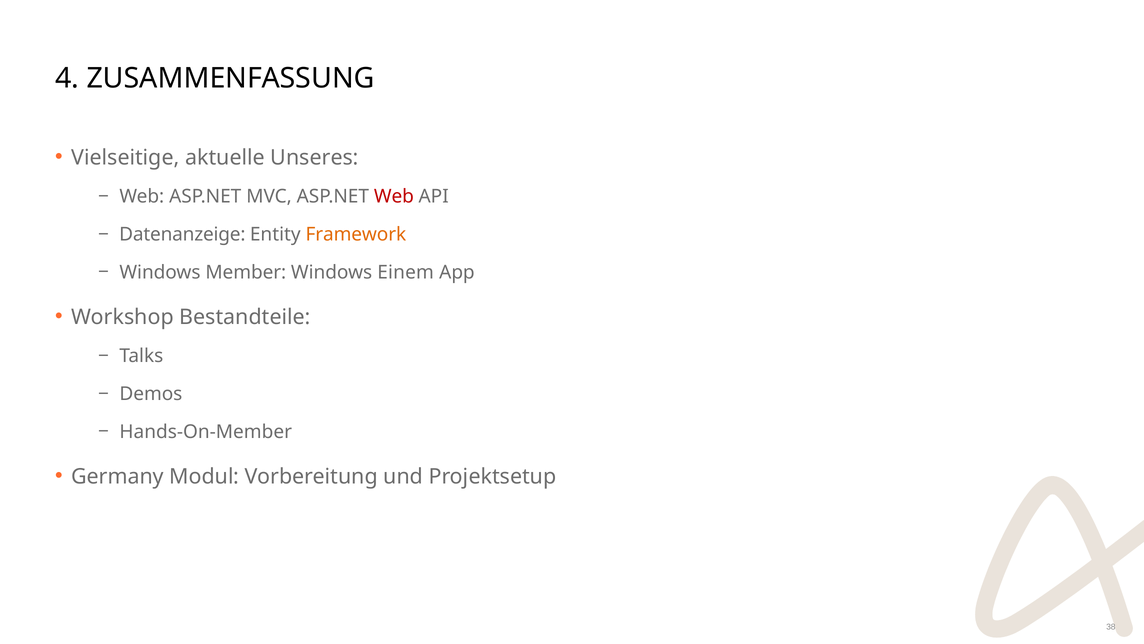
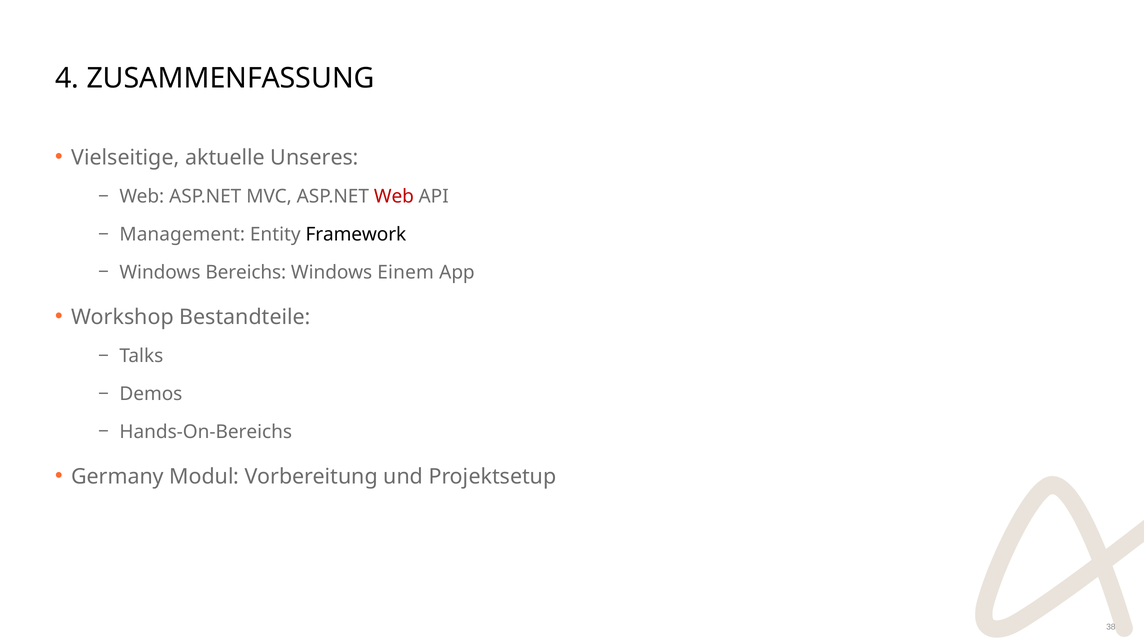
Datenanzeige: Datenanzeige -> Management
Framework colour: orange -> black
Member: Member -> Bereichs
Hands-On-Member: Hands-On-Member -> Hands-On-Bereichs
